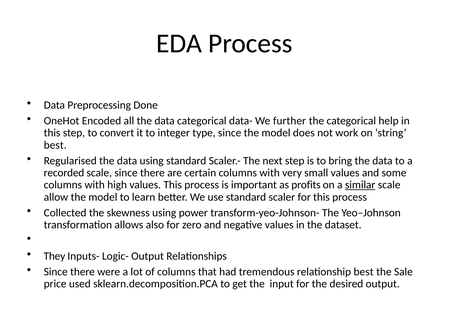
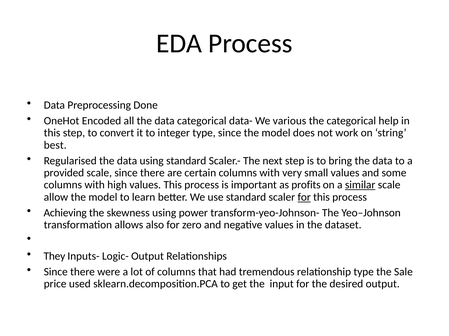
further: further -> various
recorded: recorded -> provided
for at (304, 197) underline: none -> present
Collected: Collected -> Achieving
relationship best: best -> type
